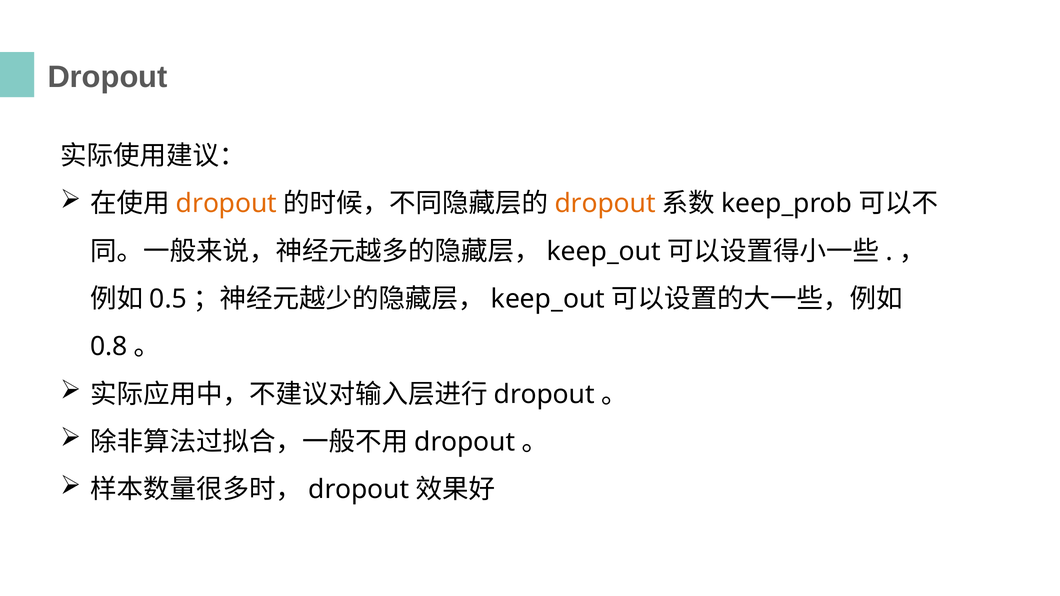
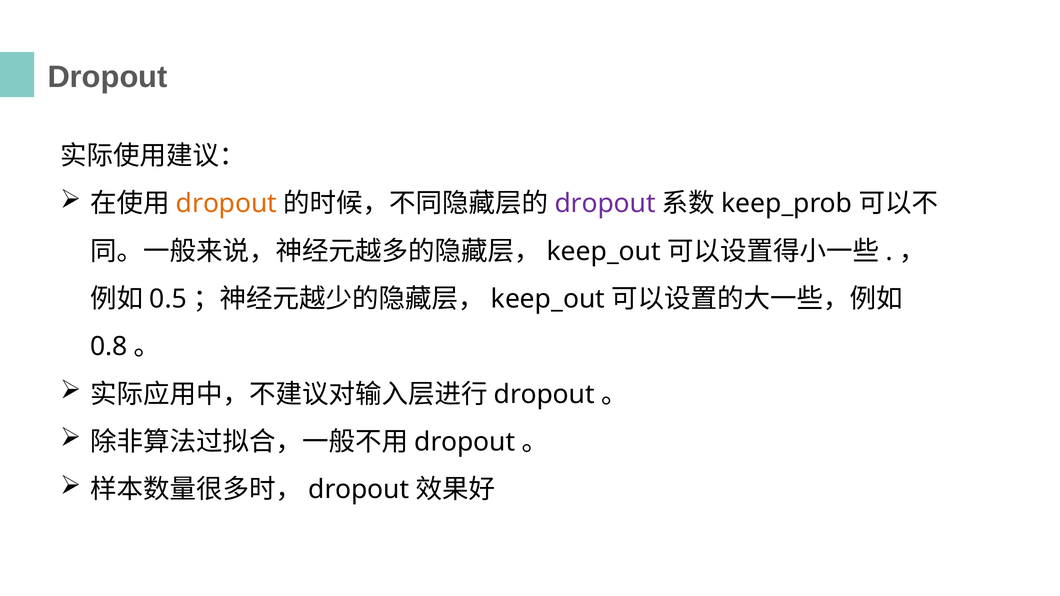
dropout at (605, 204) colour: orange -> purple
